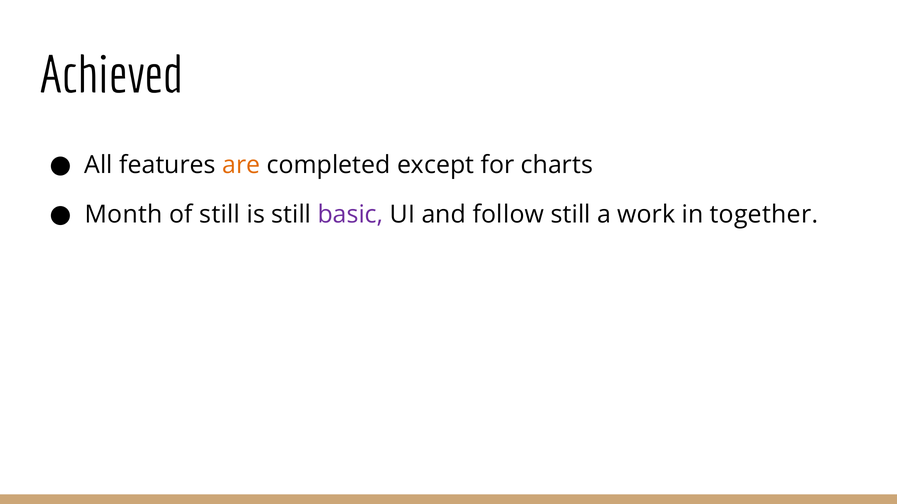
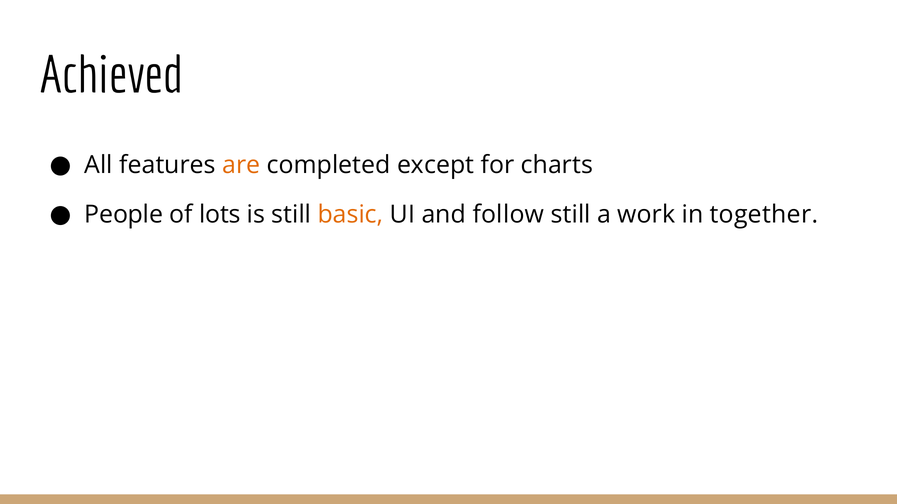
Month: Month -> People
of still: still -> lots
basic colour: purple -> orange
